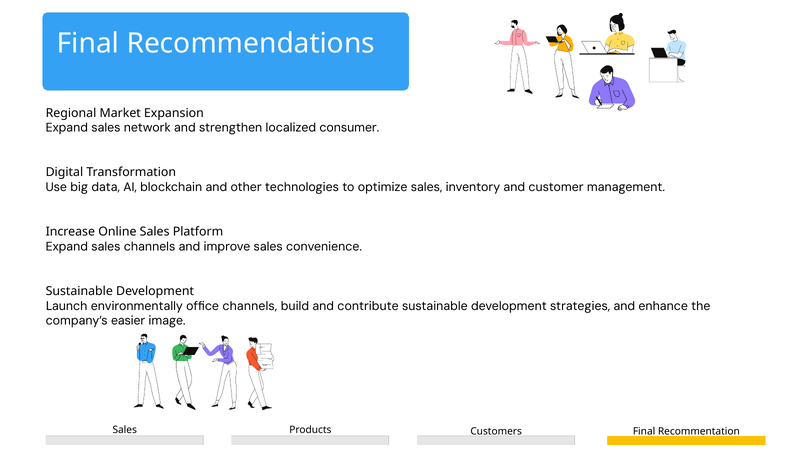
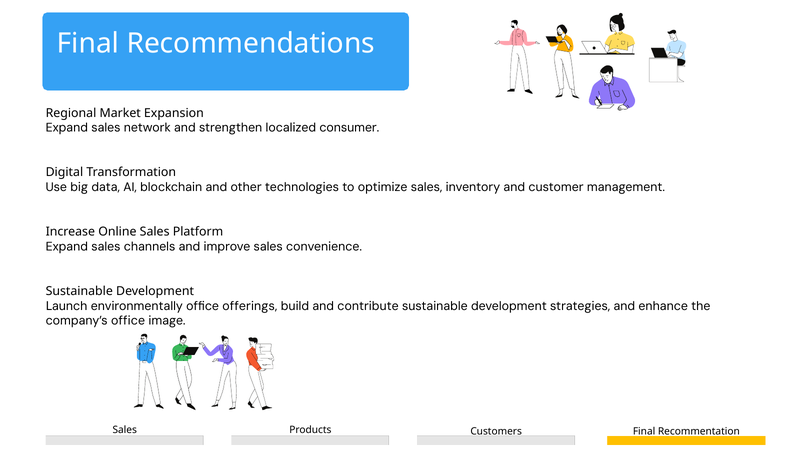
office channels: channels -> offerings
company’s easier: easier -> office
